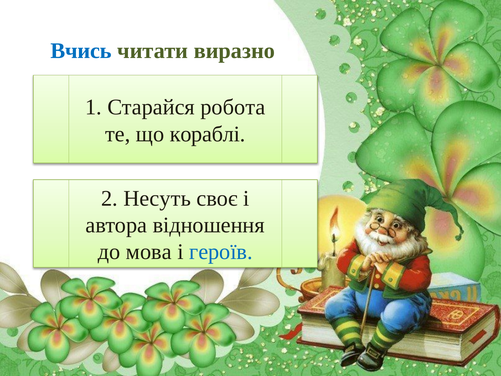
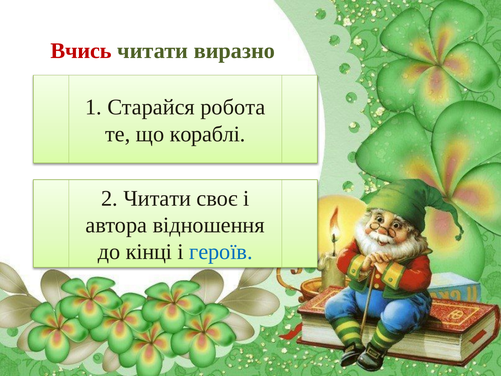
Вчись colour: blue -> red
2 Несуть: Несуть -> Читати
мова: мова -> кінці
